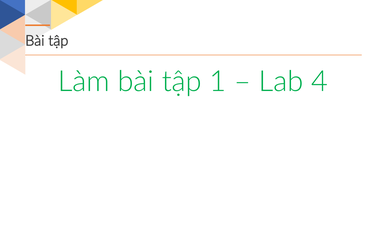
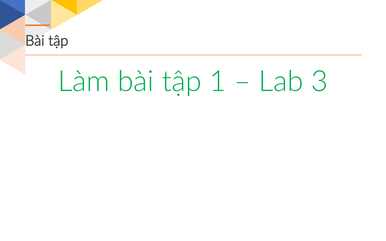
4: 4 -> 3
